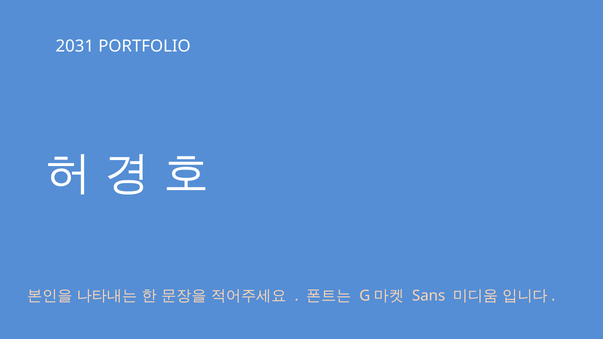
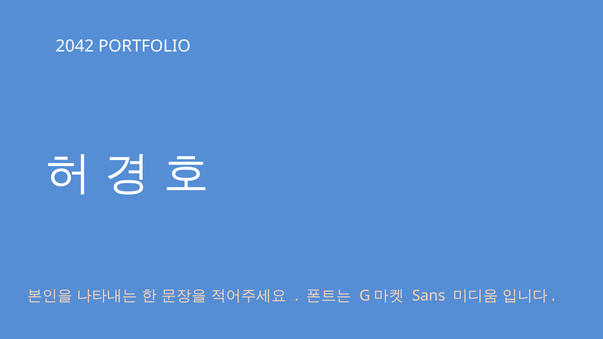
2031: 2031 -> 2042
